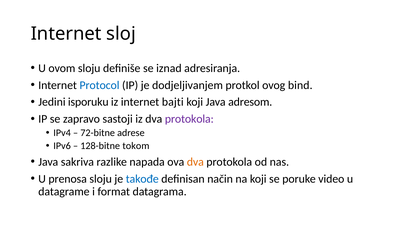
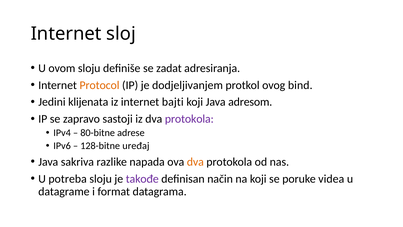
iznad: iznad -> zadat
Protocol colour: blue -> orange
isporuku: isporuku -> klijenata
72-bitne: 72-bitne -> 80-bitne
tokom: tokom -> uređaj
prenosa: prenosa -> potreba
takođe colour: blue -> purple
video: video -> videa
